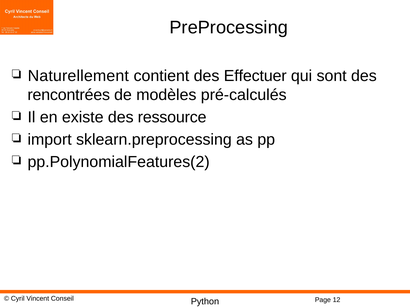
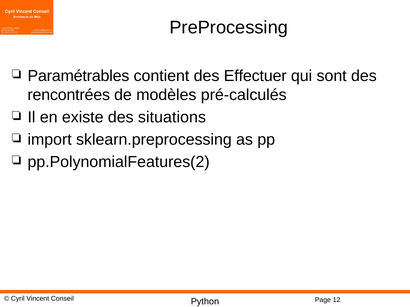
Naturellement: Naturellement -> Paramétrables
ressource: ressource -> situations
